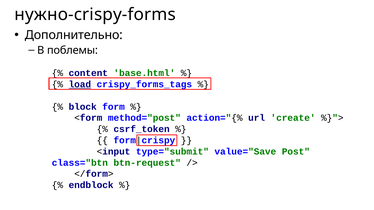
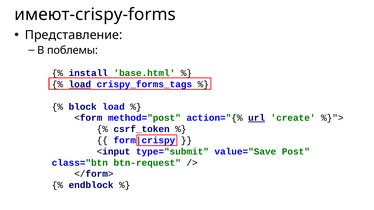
нужно-crispy-forms: нужно-crispy-forms -> имеют-crispy-forms
Дополнительно: Дополнительно -> Представление
content: content -> install
block form: form -> load
url underline: none -> present
